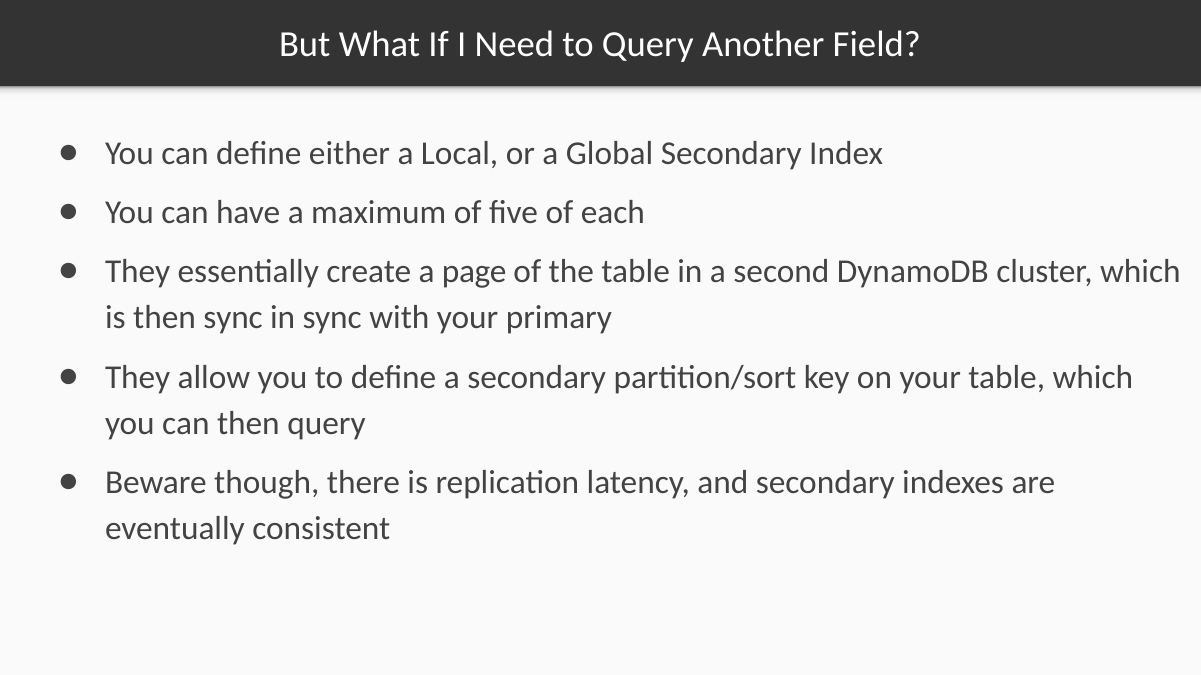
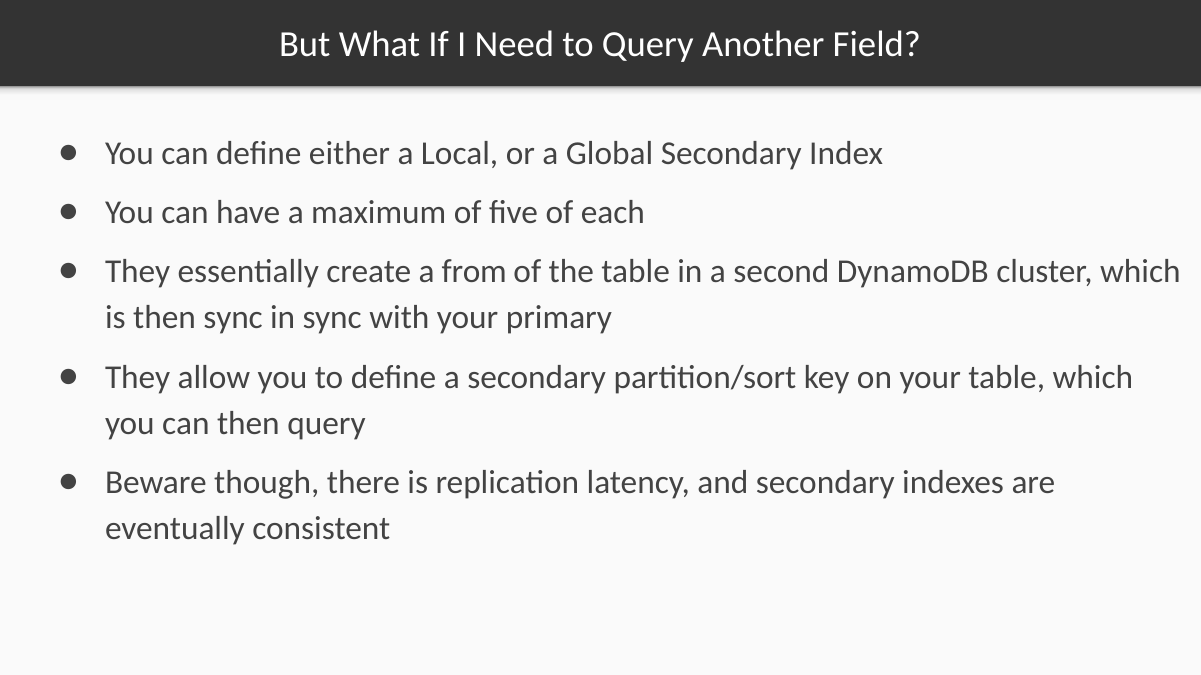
page: page -> from
